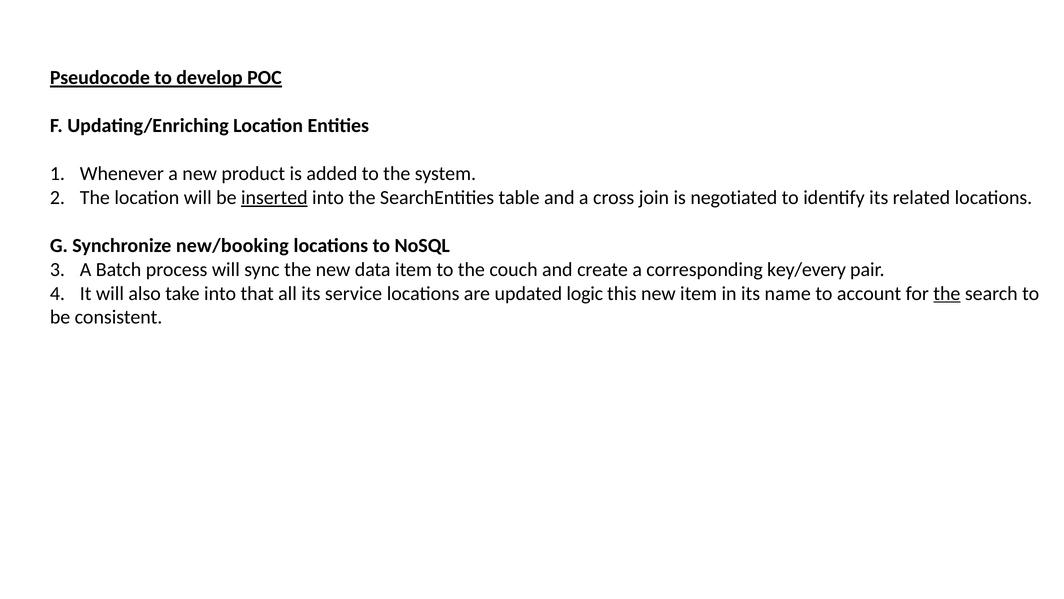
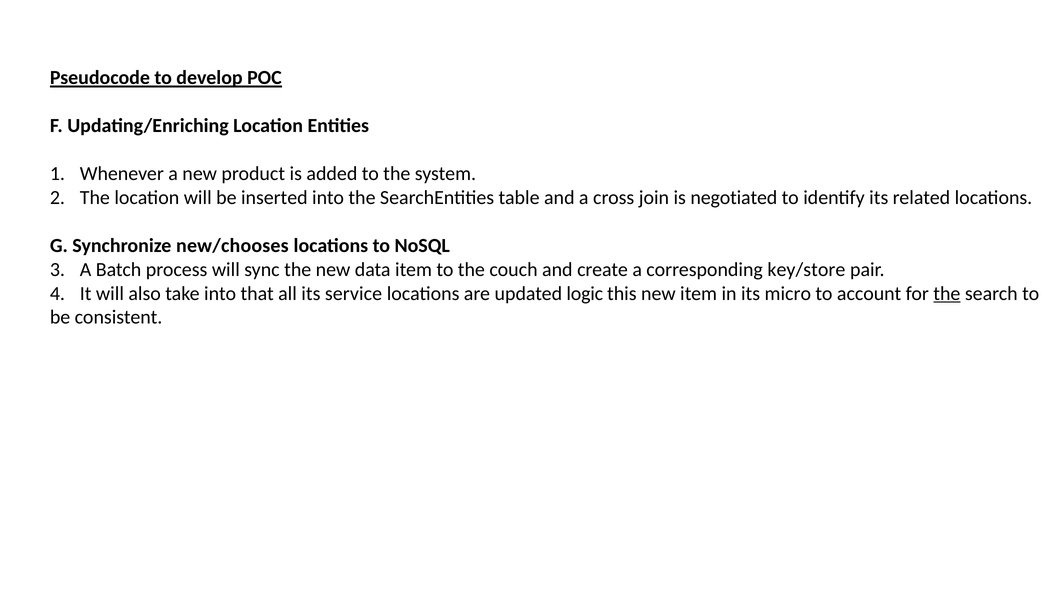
inserted underline: present -> none
new/booking: new/booking -> new/chooses
key/every: key/every -> key/store
name: name -> micro
